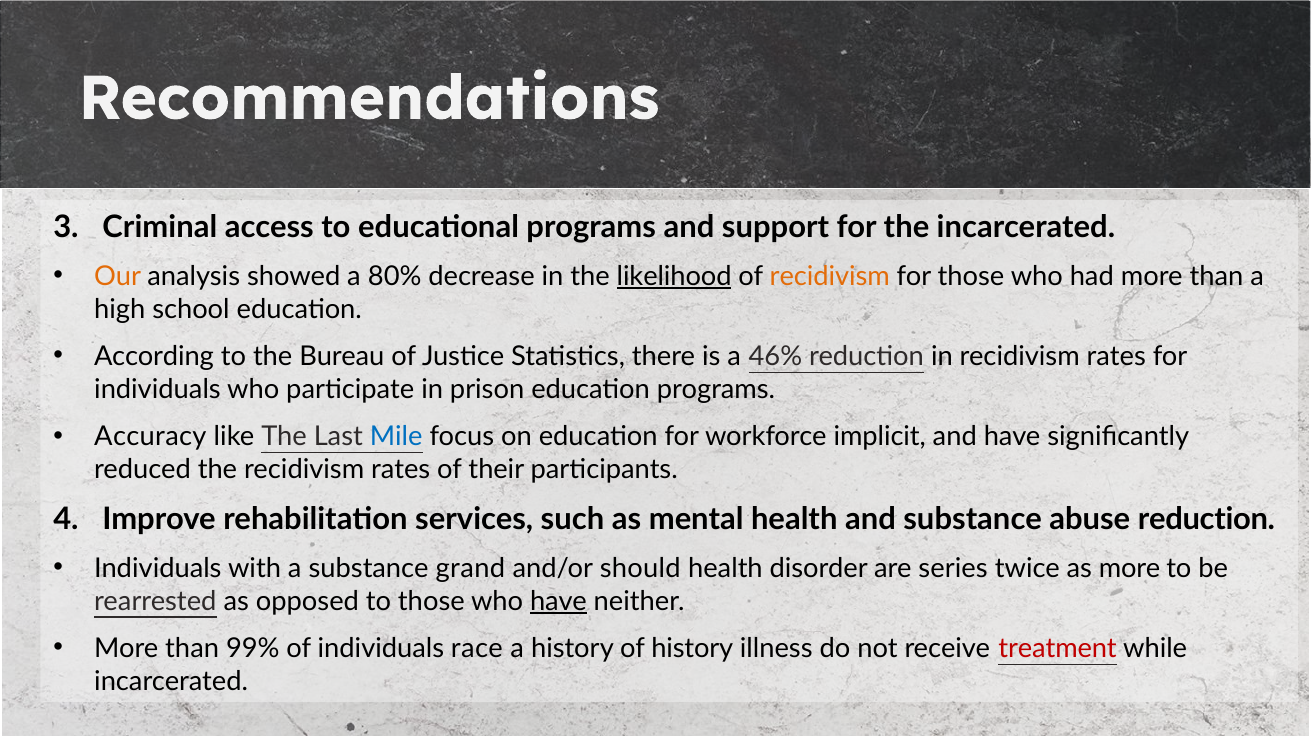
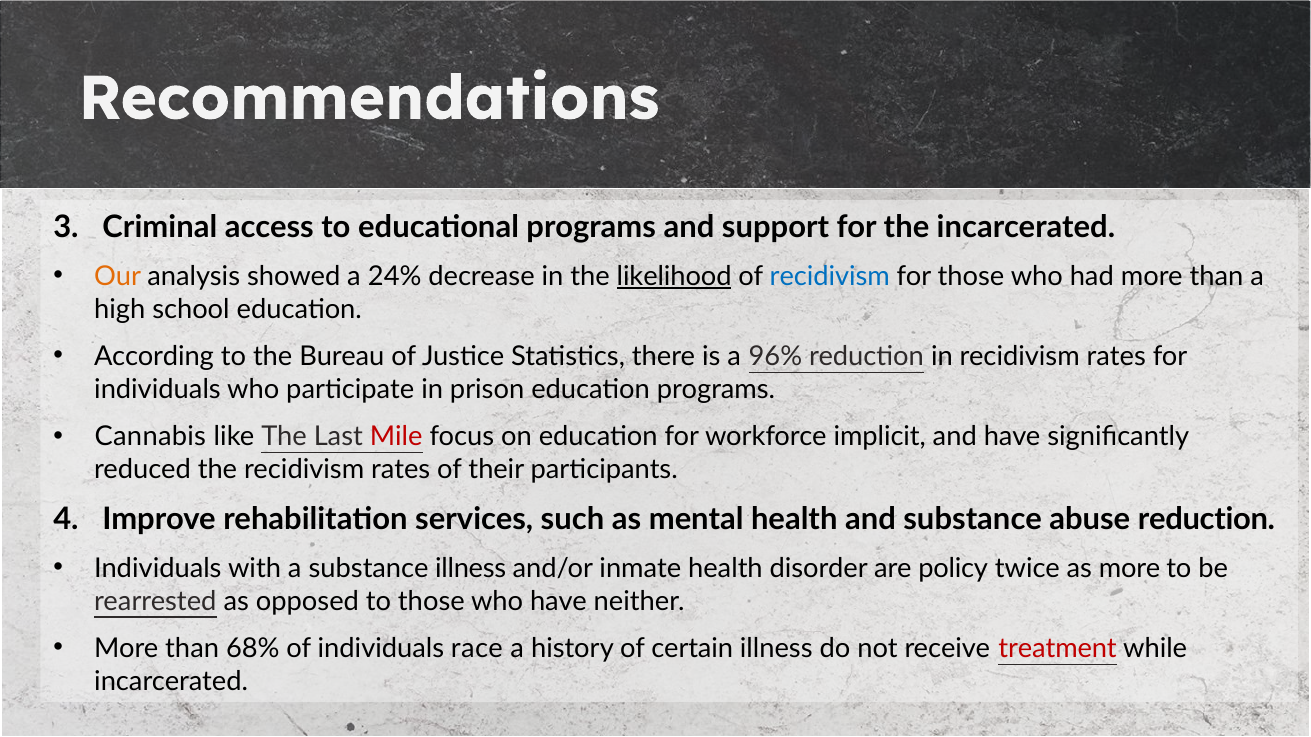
80%: 80% -> 24%
recidivism at (830, 277) colour: orange -> blue
46%: 46% -> 96%
Accuracy: Accuracy -> Cannabis
Mile colour: blue -> red
substance grand: grand -> illness
should: should -> inmate
series: series -> policy
have at (559, 601) underline: present -> none
99%: 99% -> 68%
of history: history -> certain
